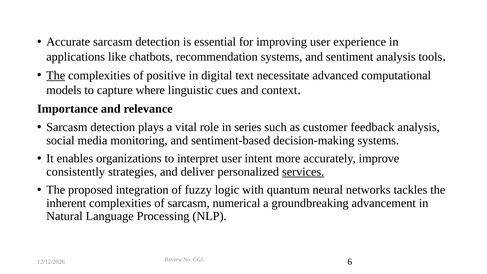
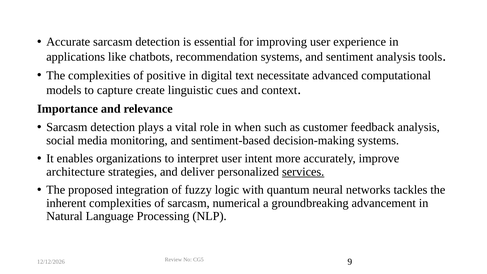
The at (56, 75) underline: present -> none
where: where -> create
series: series -> when
consistently: consistently -> architecture
6: 6 -> 9
